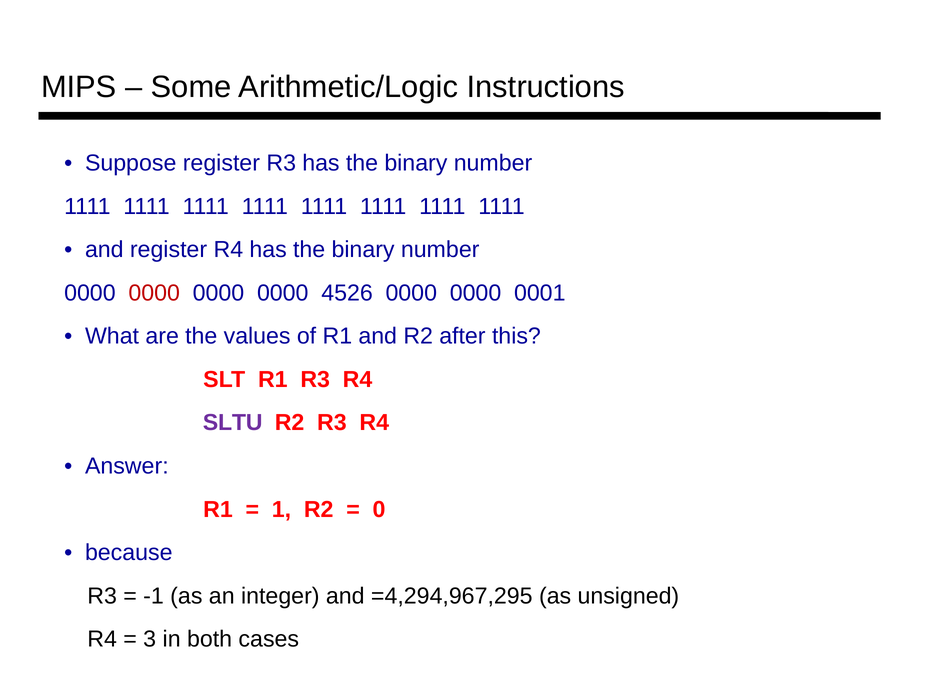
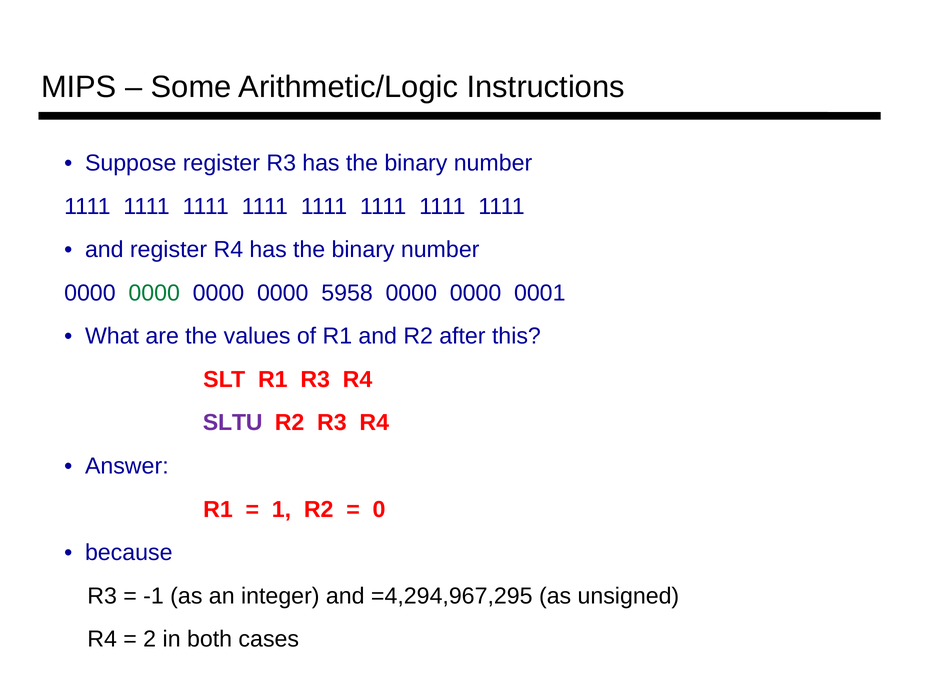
0000 at (154, 293) colour: red -> green
4526: 4526 -> 5958
3: 3 -> 2
